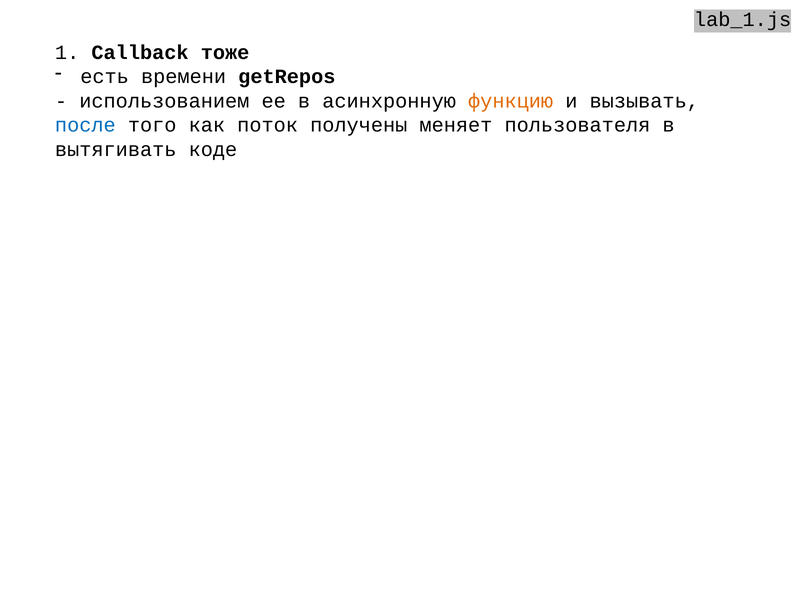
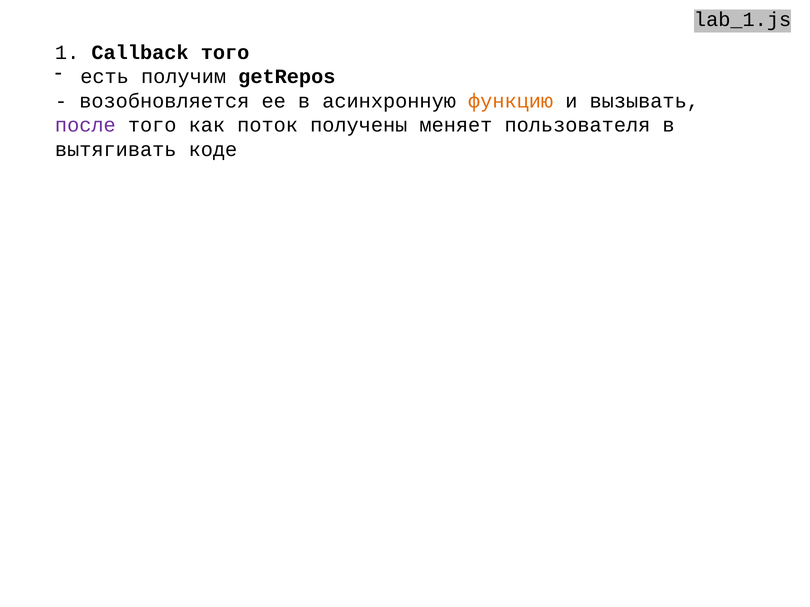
Callback тоже: тоже -> того
времени: времени -> получим
использованием: использованием -> возобновляется
после colour: blue -> purple
